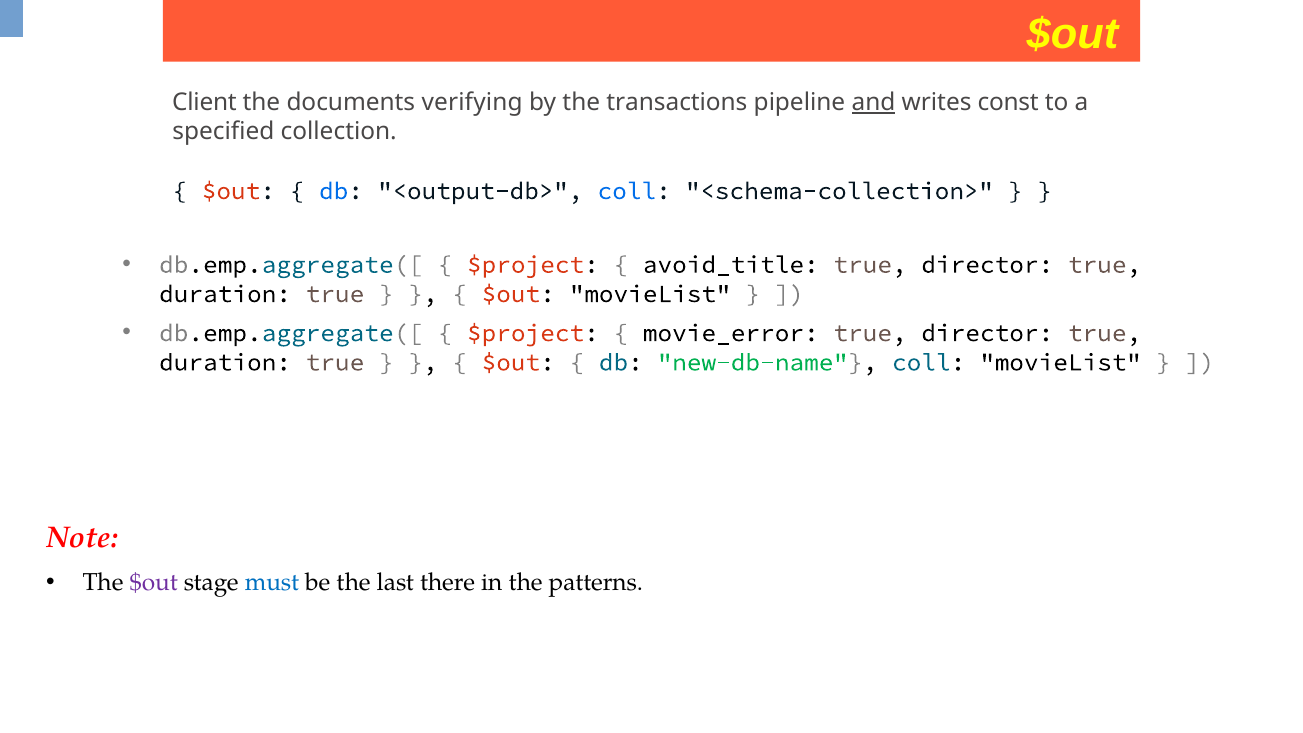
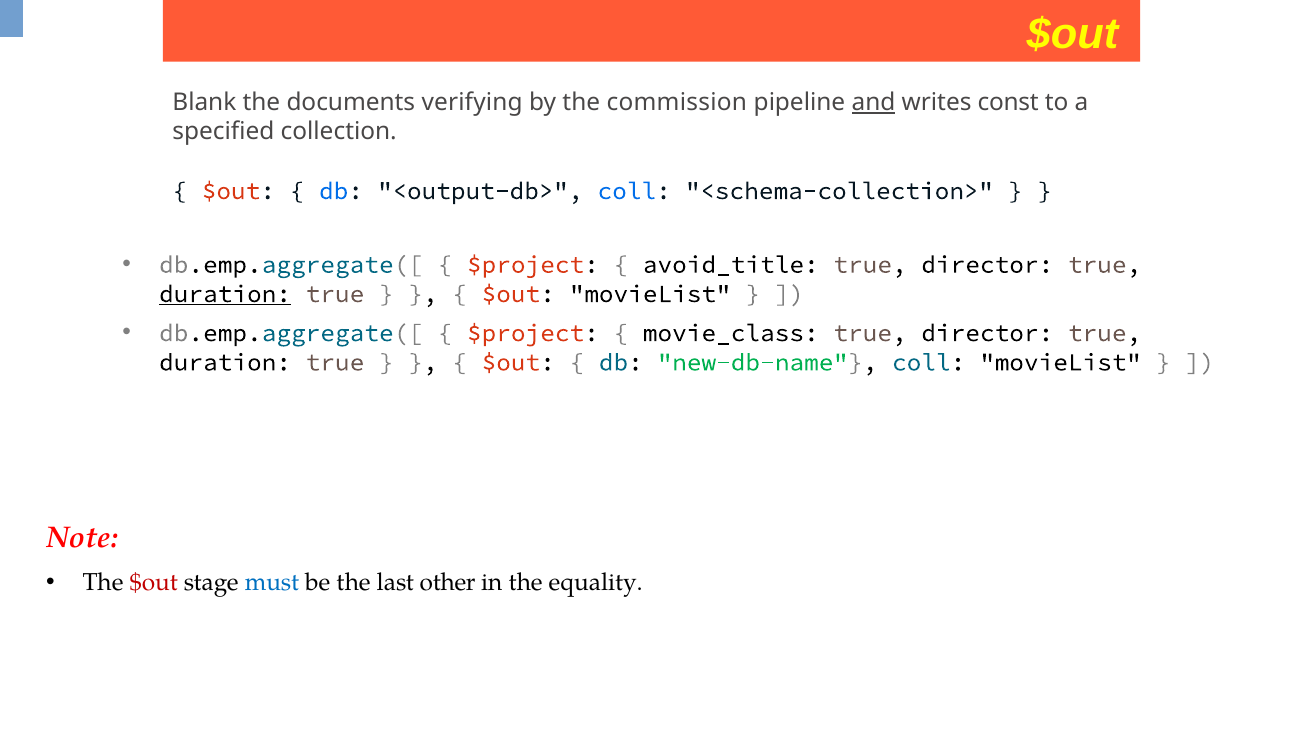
Client: Client -> Blank
transactions: transactions -> commission
duration at (225, 294) underline: none -> present
movie_error: movie_error -> movie_class
$out at (154, 583) colour: purple -> red
there: there -> other
patterns: patterns -> equality
